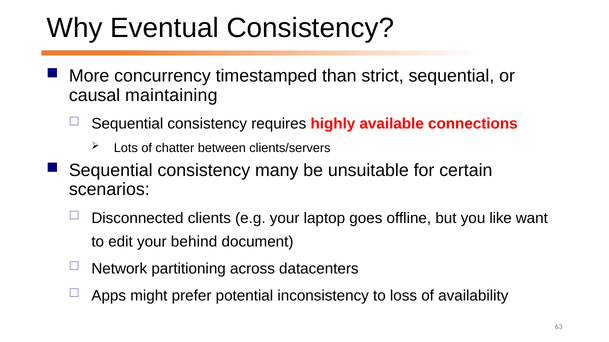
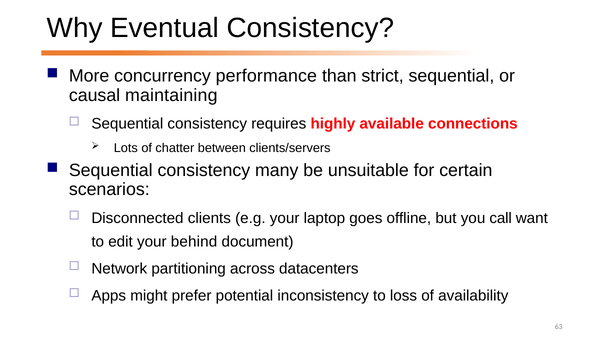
timestamped: timestamped -> performance
like: like -> call
